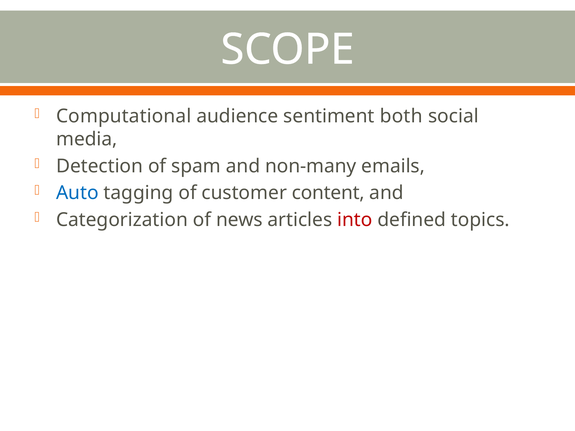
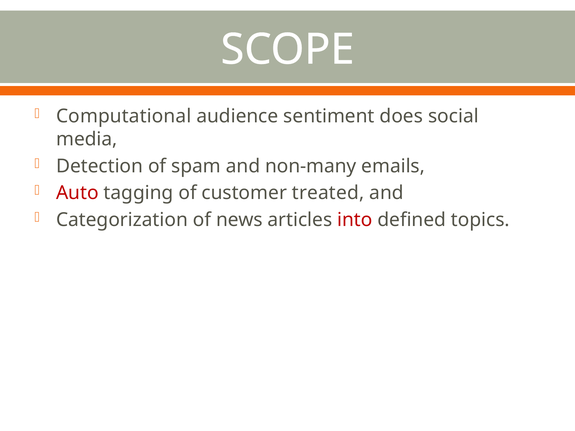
both: both -> does
Auto colour: blue -> red
content: content -> treated
